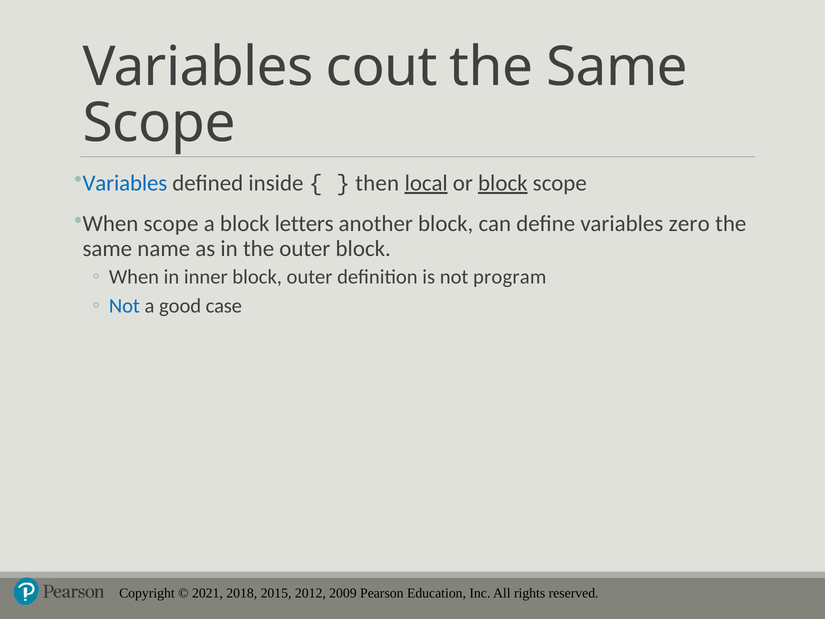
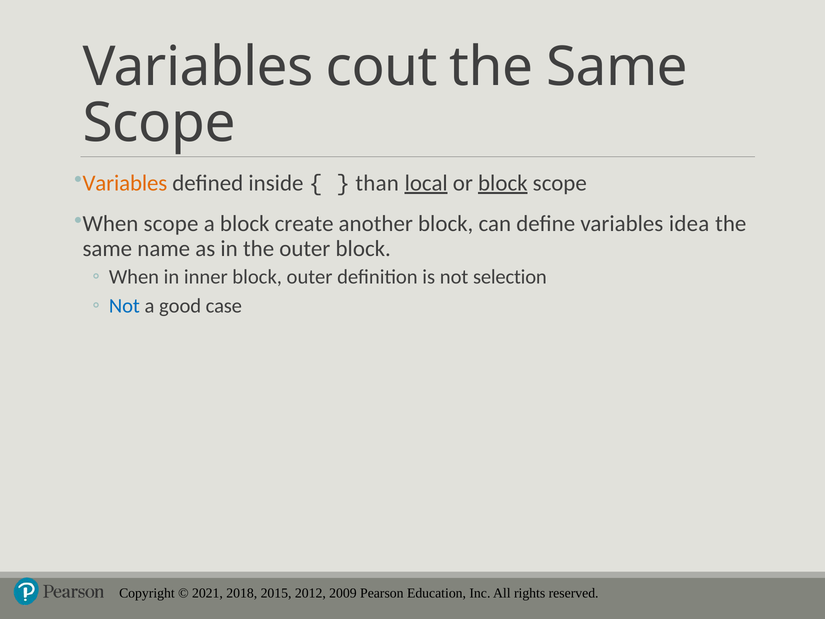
Variables at (125, 183) colour: blue -> orange
then: then -> than
letters: letters -> create
zero: zero -> idea
program: program -> selection
